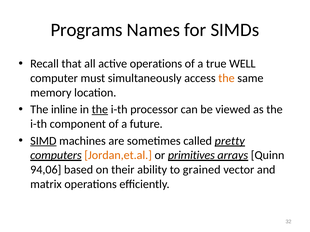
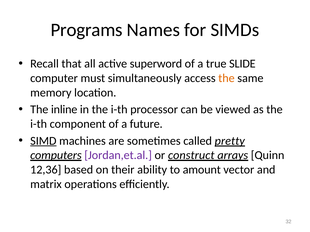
active operations: operations -> superword
WELL: WELL -> SLIDE
the at (100, 110) underline: present -> none
Jordan,et.al colour: orange -> purple
primitives: primitives -> construct
94,06: 94,06 -> 12,36
grained: grained -> amount
